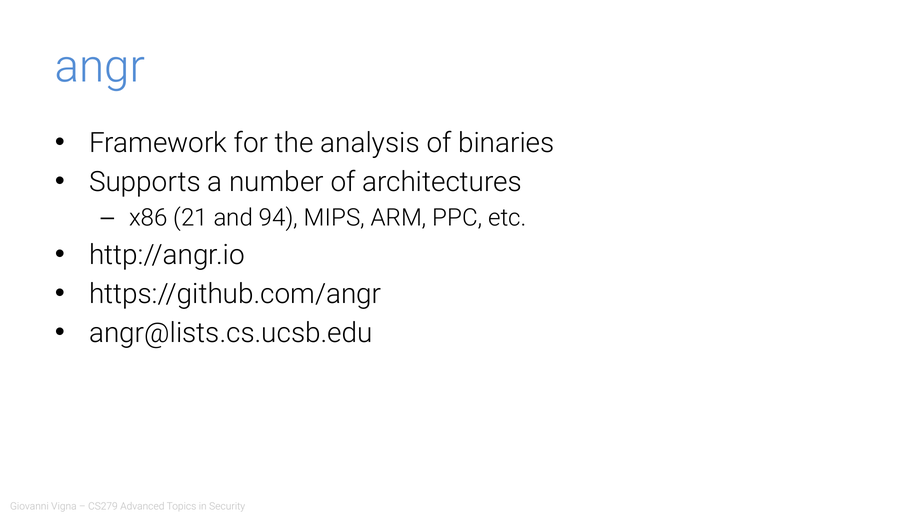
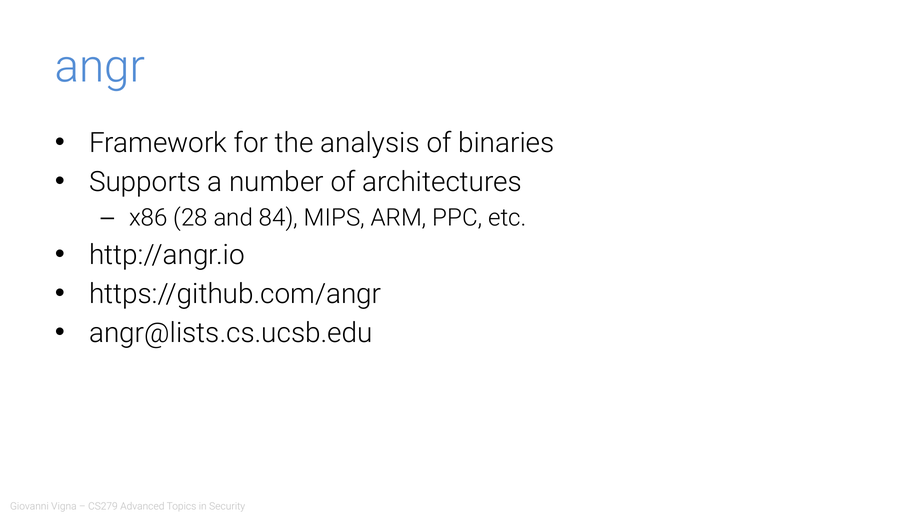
21: 21 -> 28
94: 94 -> 84
